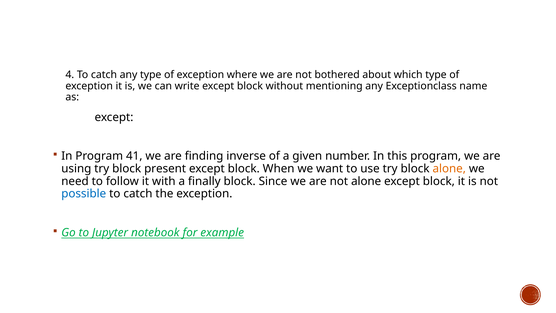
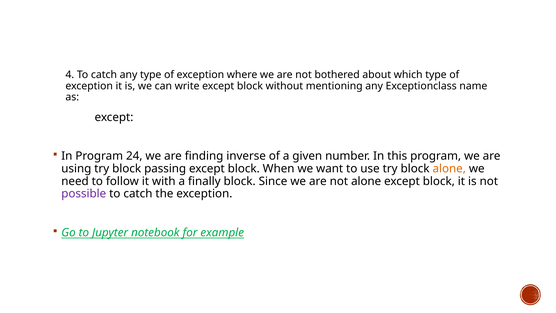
41: 41 -> 24
present: present -> passing
possible colour: blue -> purple
